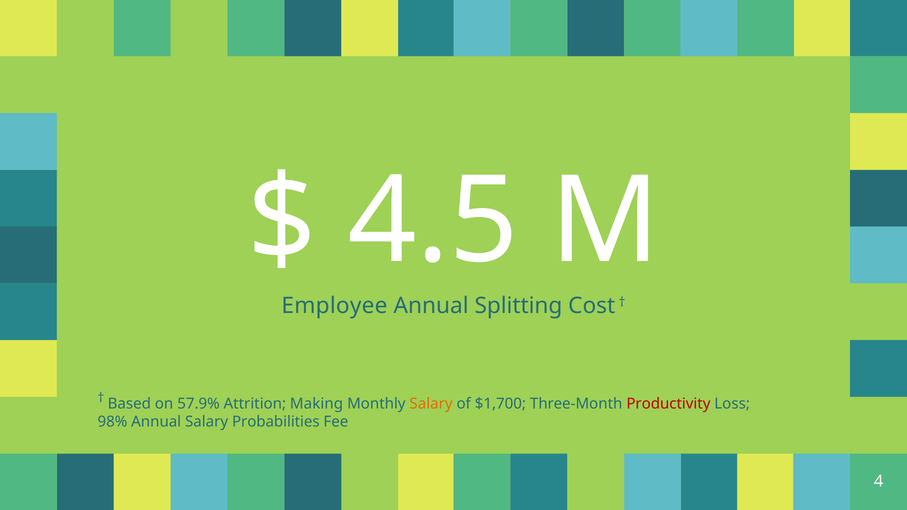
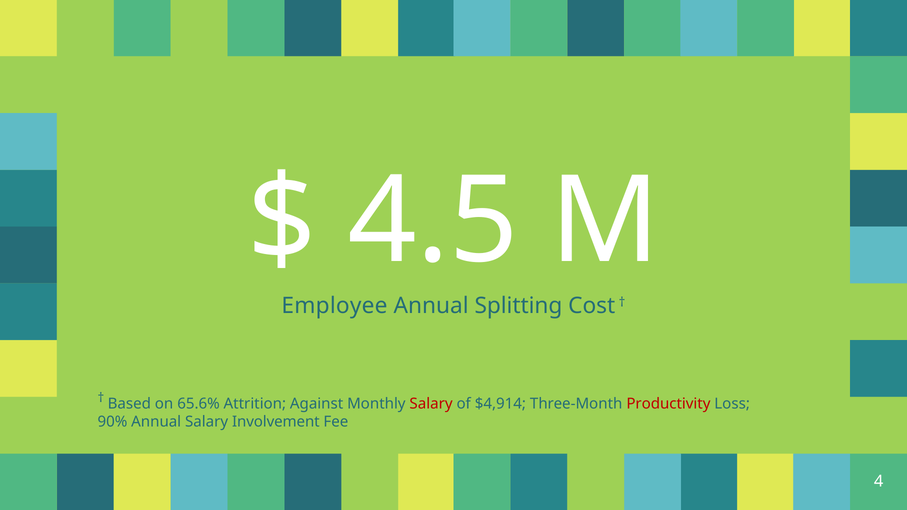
57.9%: 57.9% -> 65.6%
Making: Making -> Against
Salary at (431, 404) colour: orange -> red
$1,700: $1,700 -> $4,914
98%: 98% -> 90%
Probabilities: Probabilities -> Involvement
